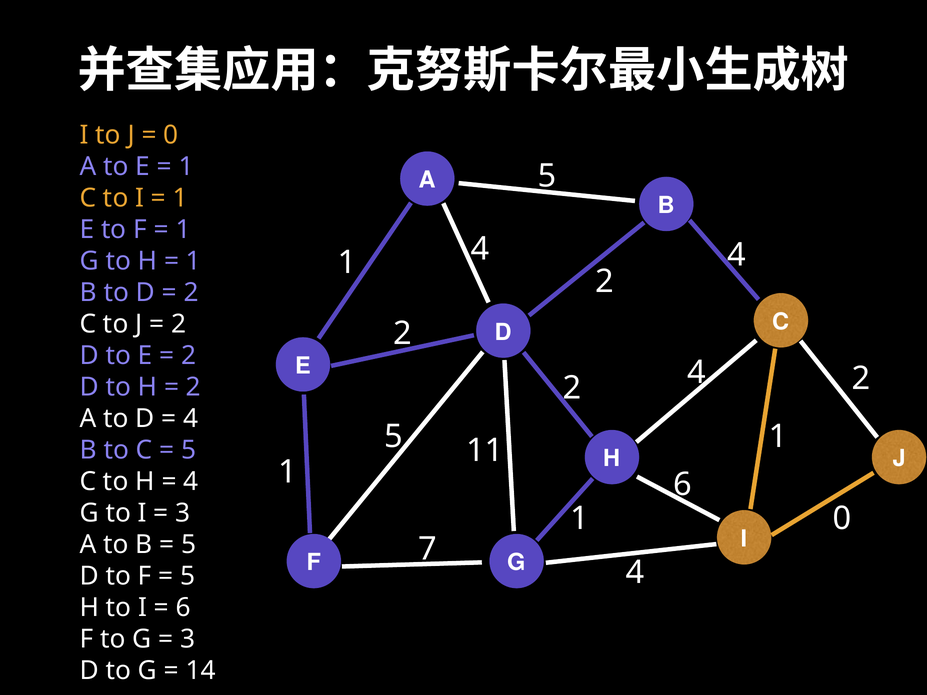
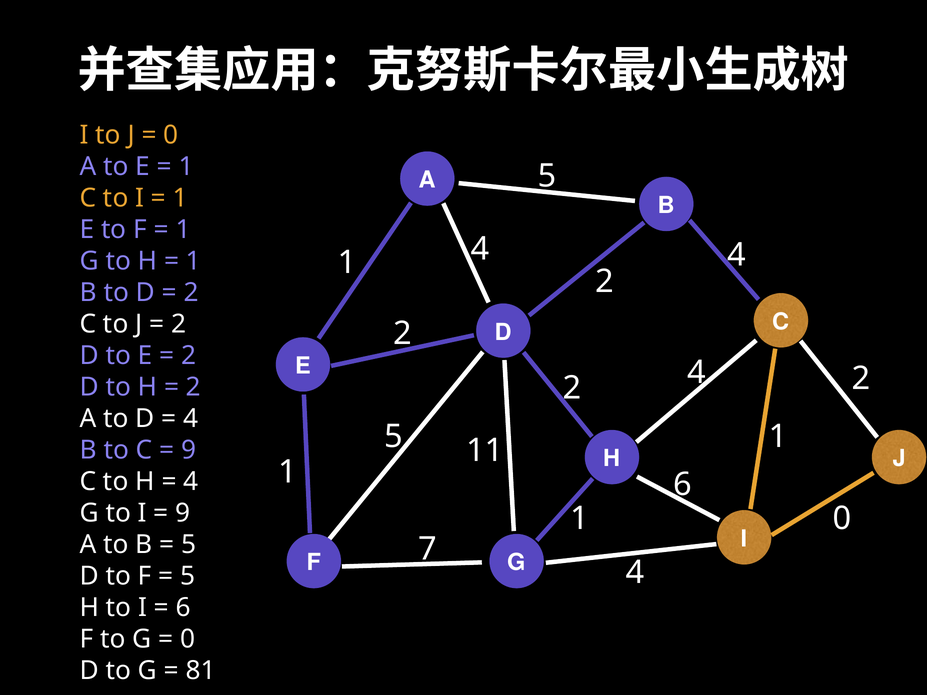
5 at (189, 450): 5 -> 9
3 at (183, 513): 3 -> 9
3 at (188, 639): 3 -> 0
14: 14 -> 81
